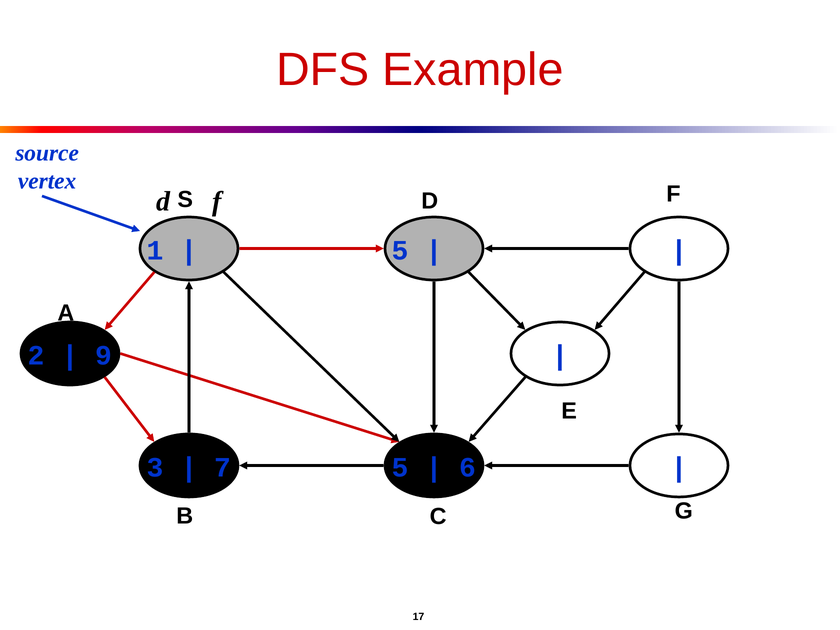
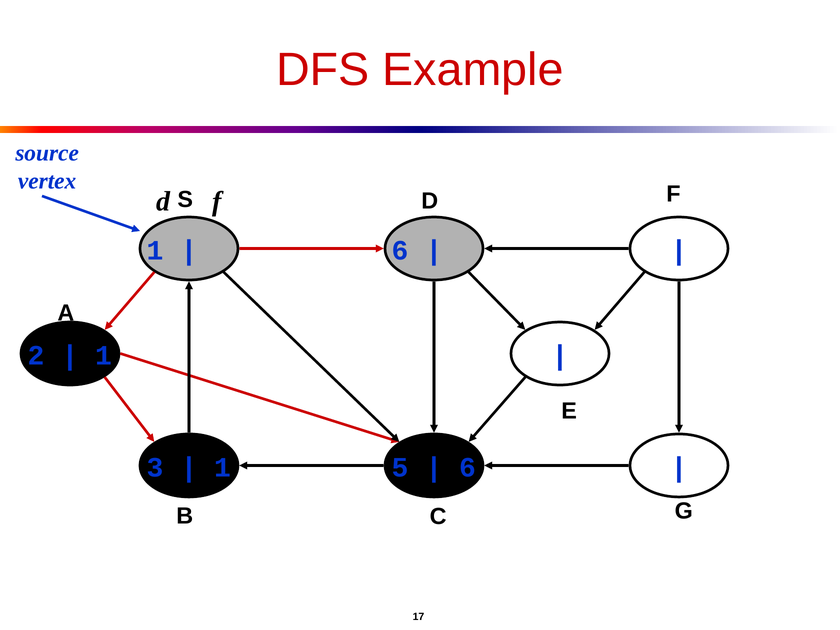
5 at (400, 250): 5 -> 6
9 at (104, 355): 9 -> 1
7 at (223, 467): 7 -> 1
